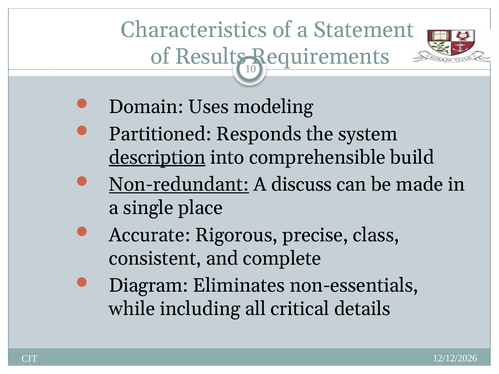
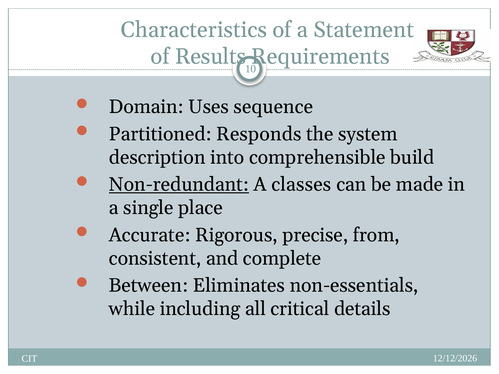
modeling: modeling -> sequence
description underline: present -> none
discuss: discuss -> classes
class: class -> from
Diagram: Diagram -> Between
